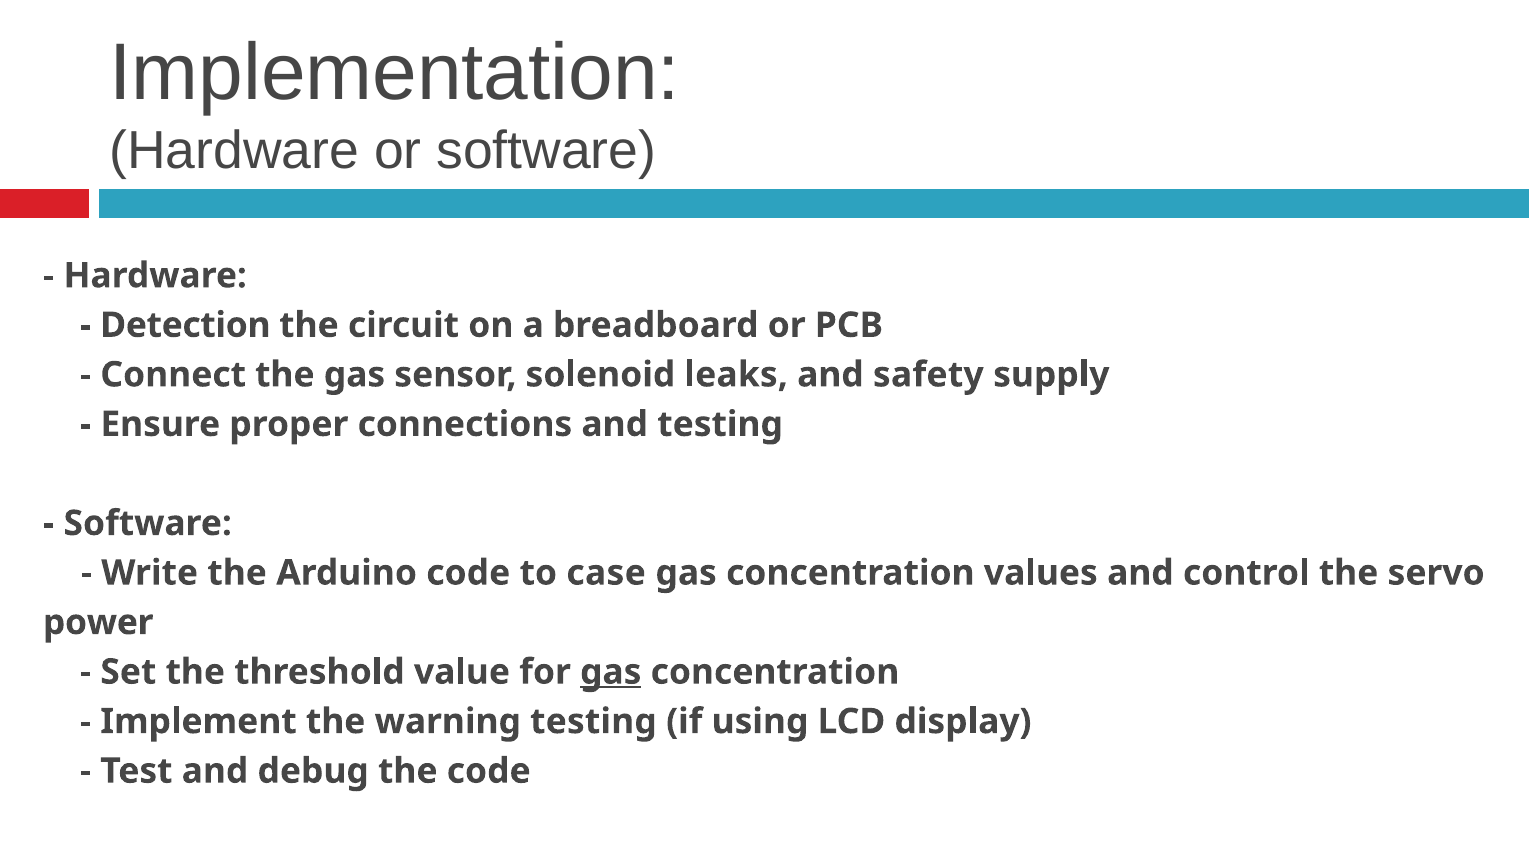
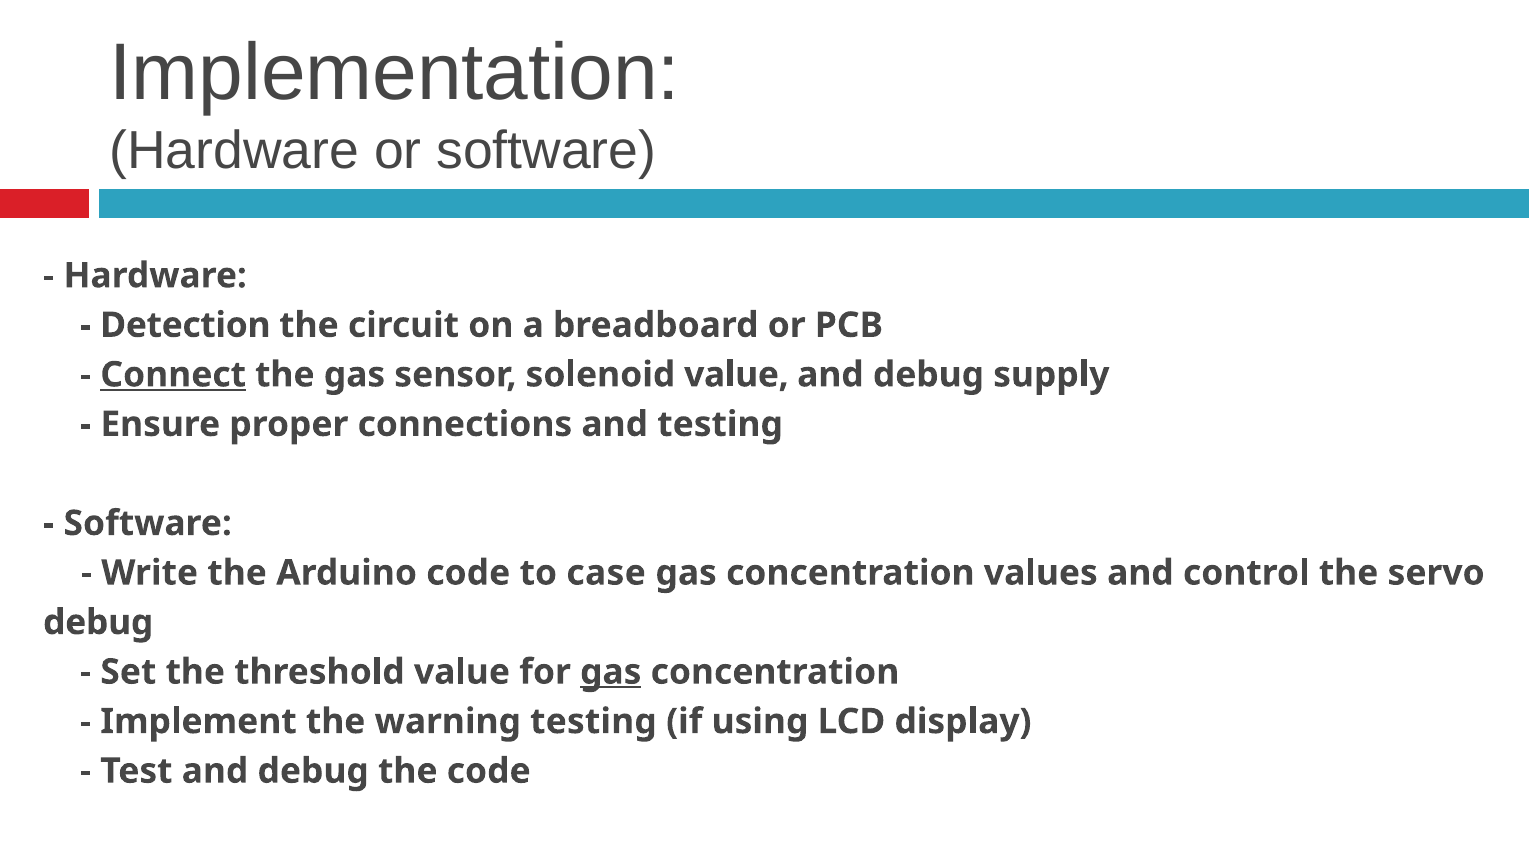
Connect underline: none -> present
solenoid leaks: leaks -> value
safety at (928, 375): safety -> debug
power at (98, 622): power -> debug
